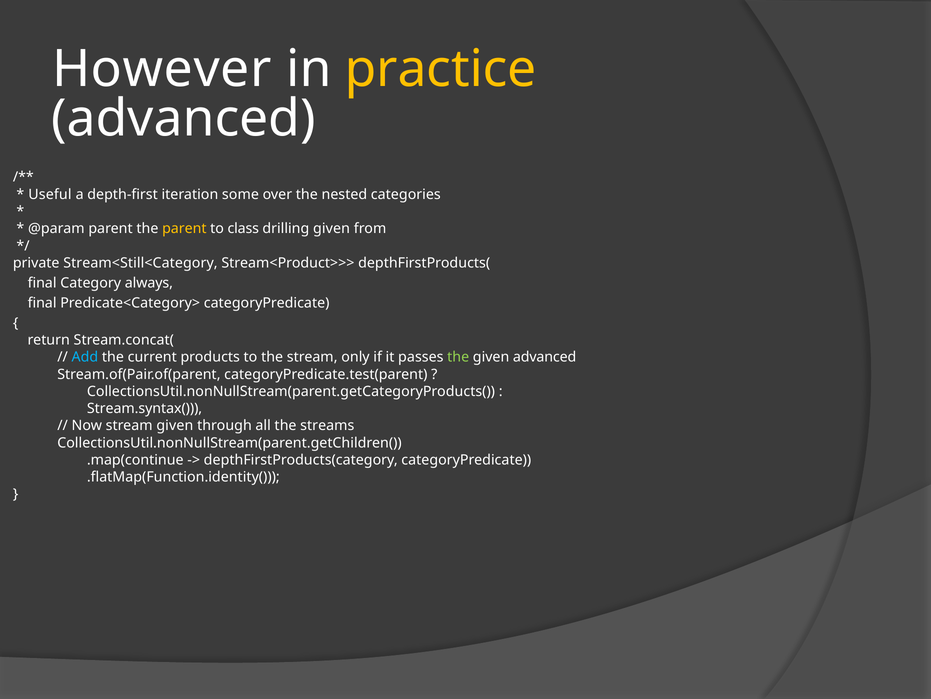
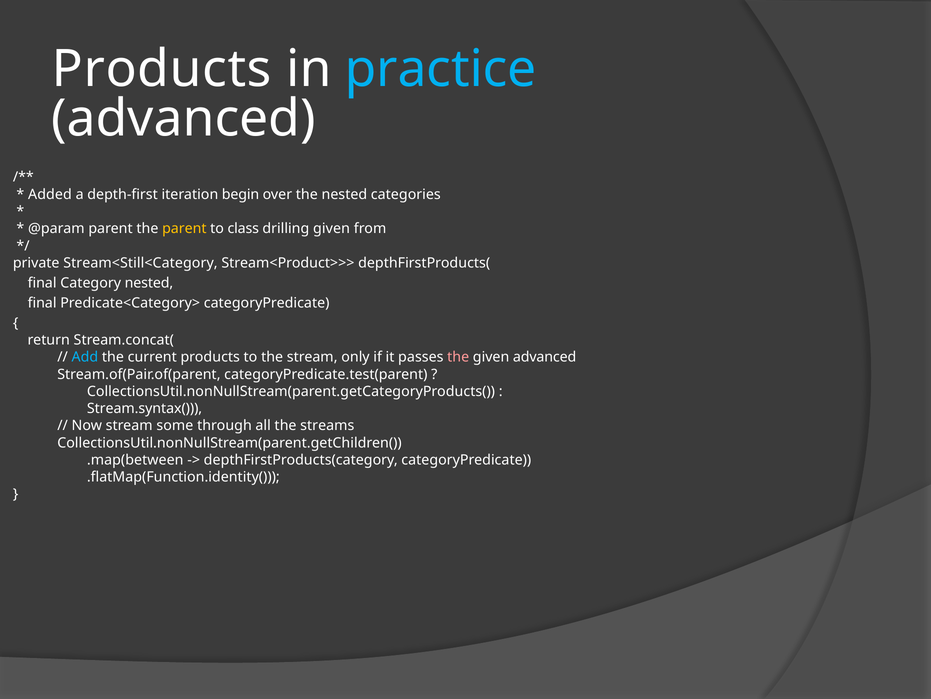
However at (162, 69): However -> Products
practice colour: yellow -> light blue
Useful: Useful -> Added
some: some -> begin
Category always: always -> nested
the at (458, 357) colour: light green -> pink
stream given: given -> some
.map(continue: .map(continue -> .map(between
